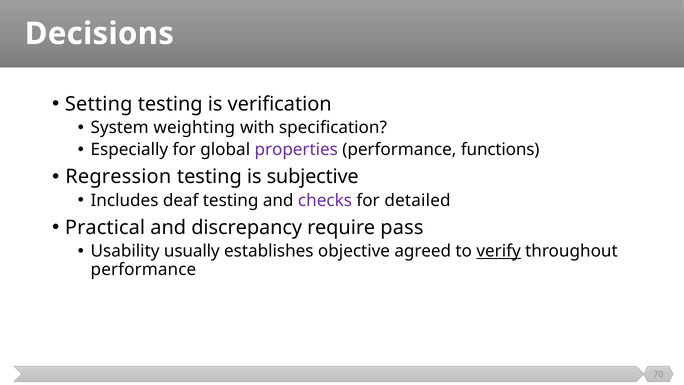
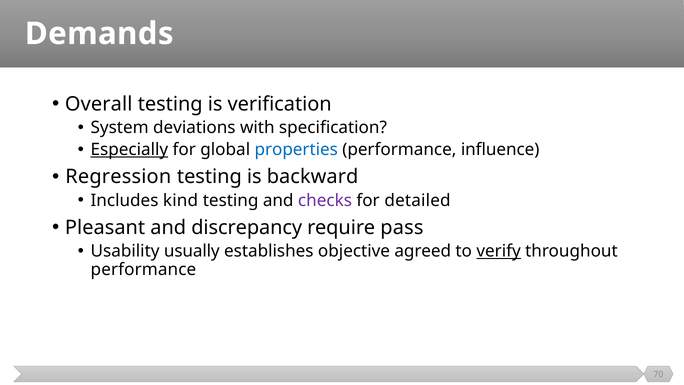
Decisions: Decisions -> Demands
Setting: Setting -> Overall
weighting: weighting -> deviations
Especially underline: none -> present
properties colour: purple -> blue
functions: functions -> influence
subjective: subjective -> backward
deaf: deaf -> kind
Practical: Practical -> Pleasant
